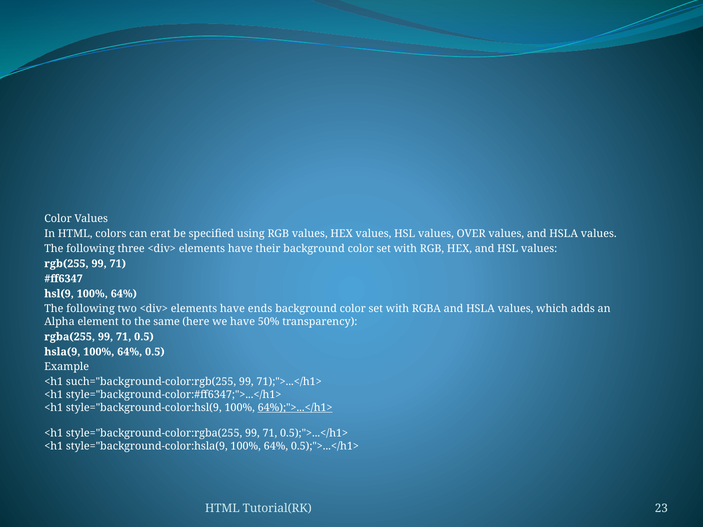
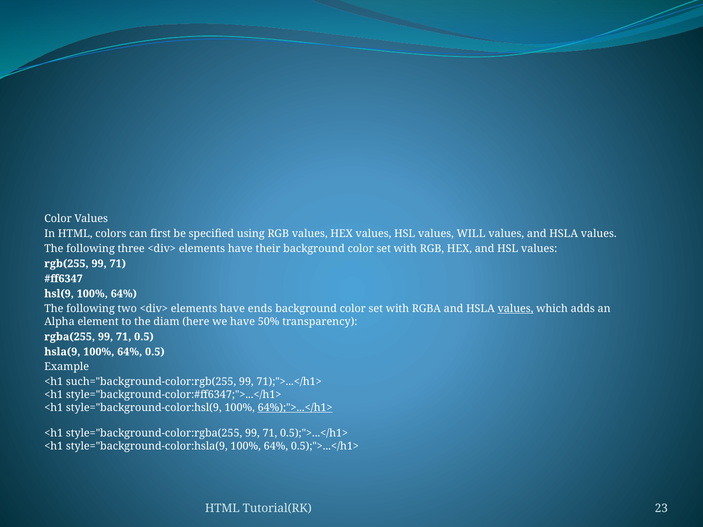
erat: erat -> first
OVER: OVER -> WILL
values at (516, 309) underline: none -> present
same: same -> diam
